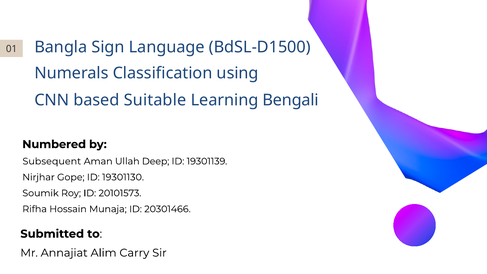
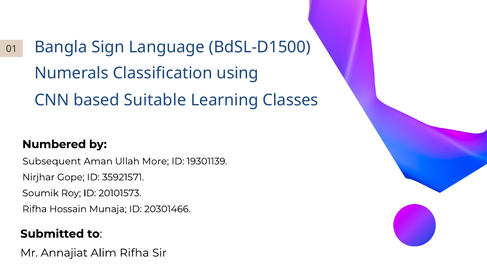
Bengali: Bengali -> Classes
Deep: Deep -> More
19301130: 19301130 -> 35921571
Alim Carry: Carry -> Rifha
